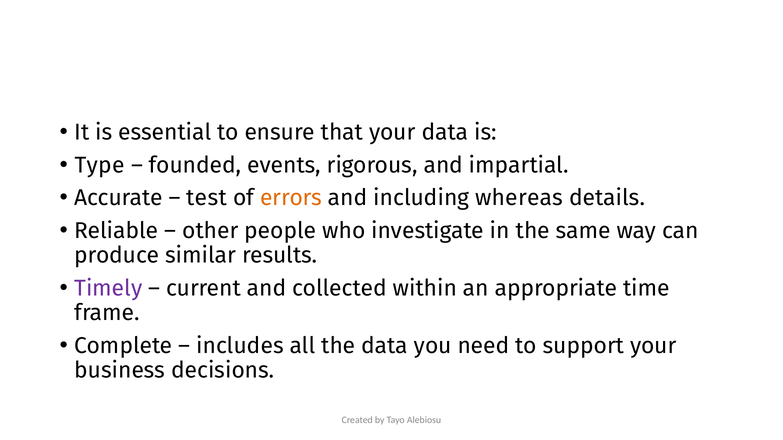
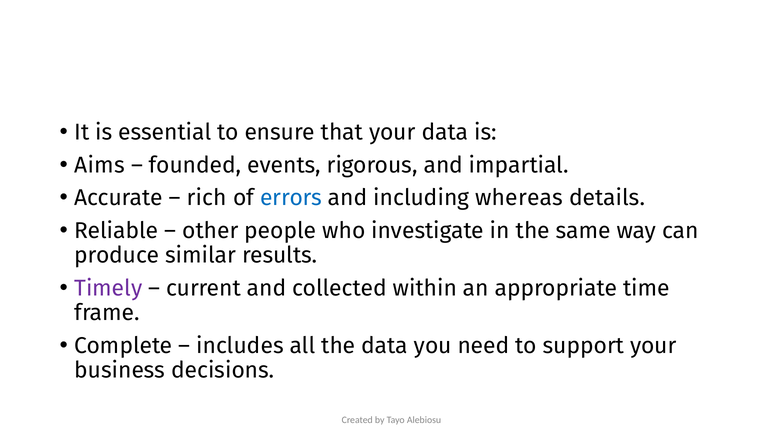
Type: Type -> Aims
test: test -> rich
errors colour: orange -> blue
